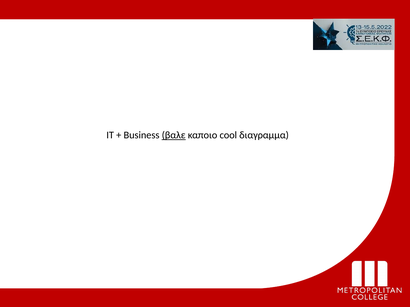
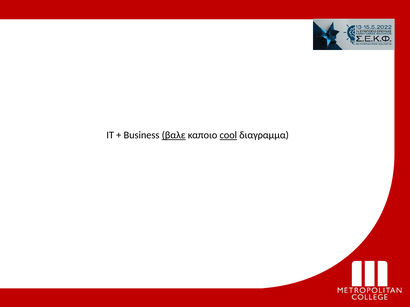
cool underline: none -> present
